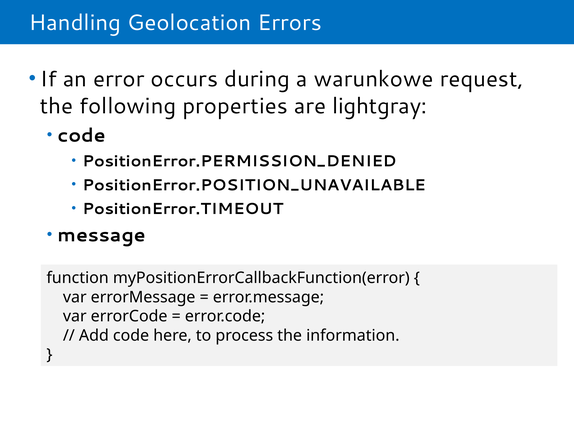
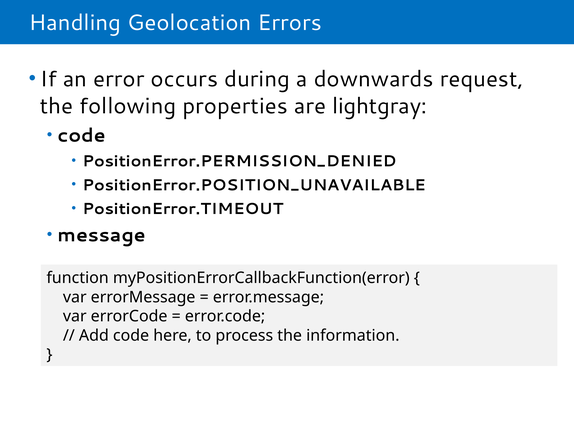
warunkowe: warunkowe -> downwards
